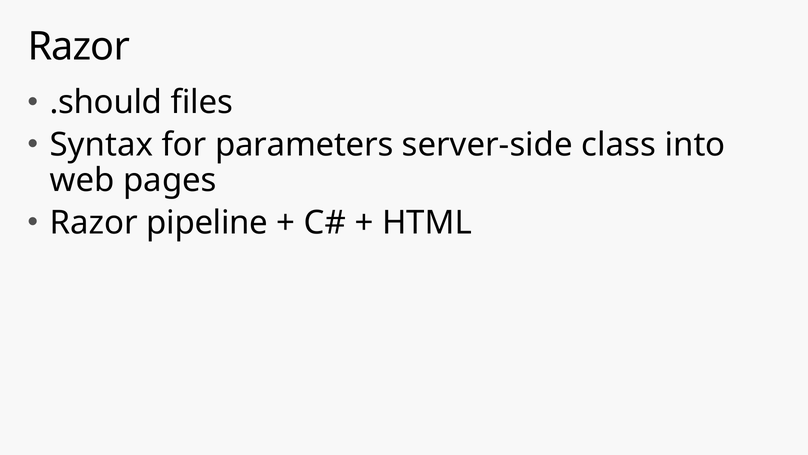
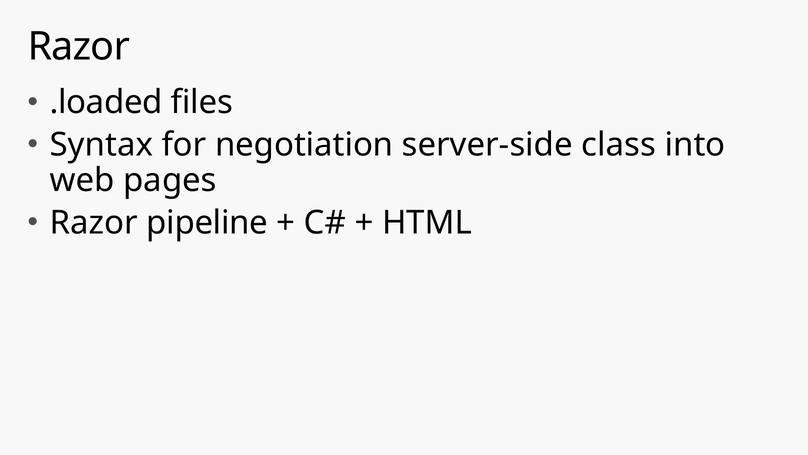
.should: .should -> .loaded
parameters: parameters -> negotiation
